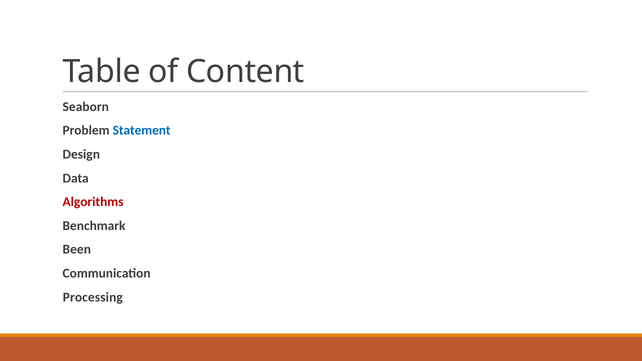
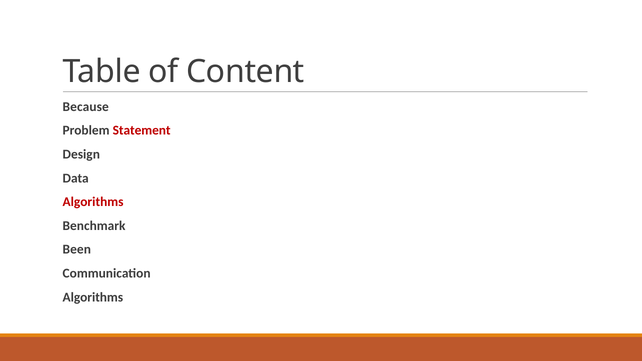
Seaborn: Seaborn -> Because
Statement colour: blue -> red
Processing at (93, 297): Processing -> Algorithms
